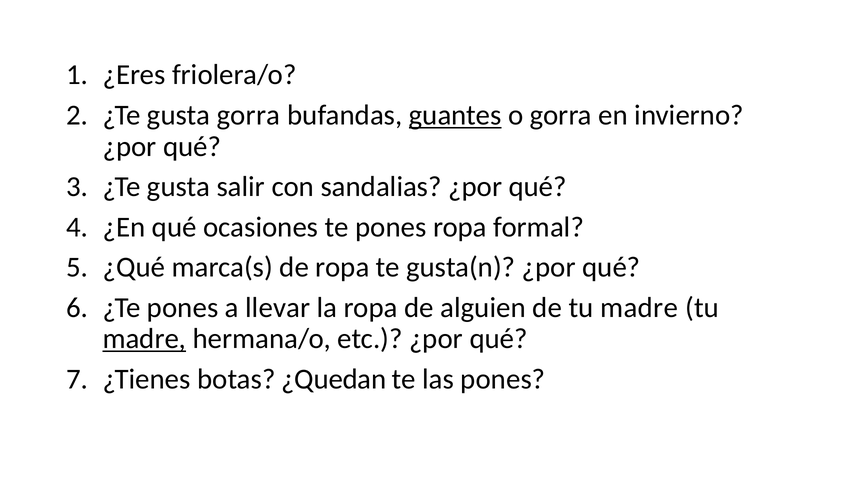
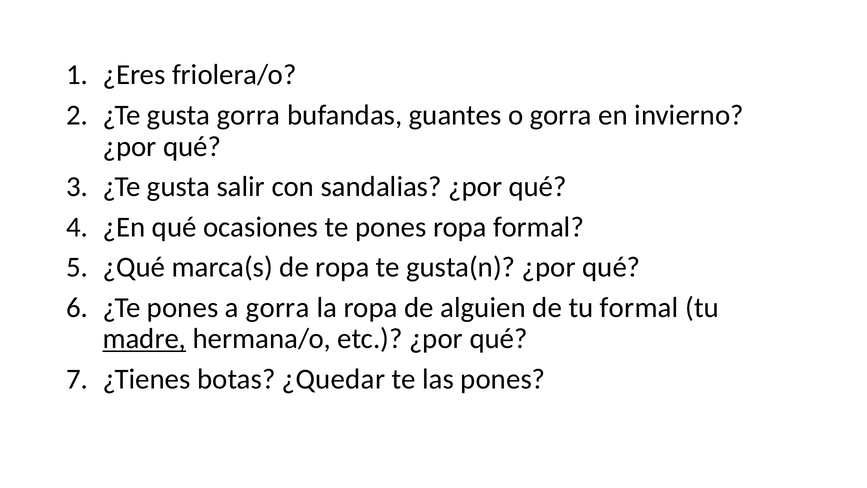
guantes underline: present -> none
a llevar: llevar -> gorra
de tu madre: madre -> formal
¿Quedan: ¿Quedan -> ¿Quedar
